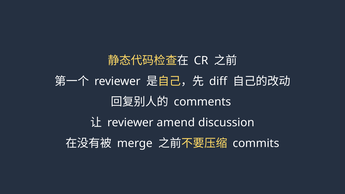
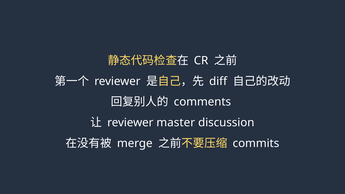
amend: amend -> master
